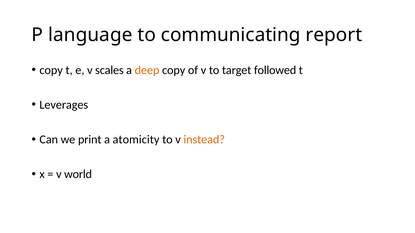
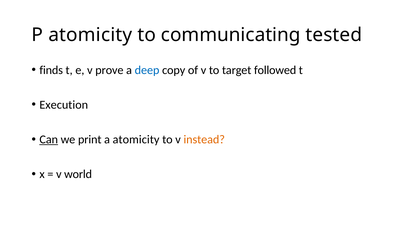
P language: language -> atomicity
report: report -> tested
copy at (51, 70): copy -> finds
scales: scales -> prove
deep colour: orange -> blue
Leverages: Leverages -> Execution
Can underline: none -> present
